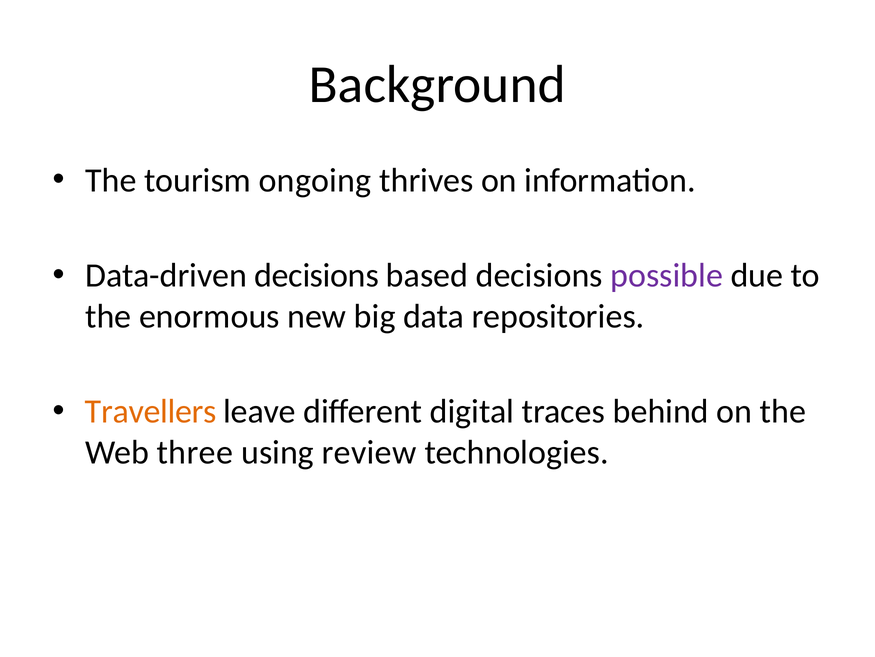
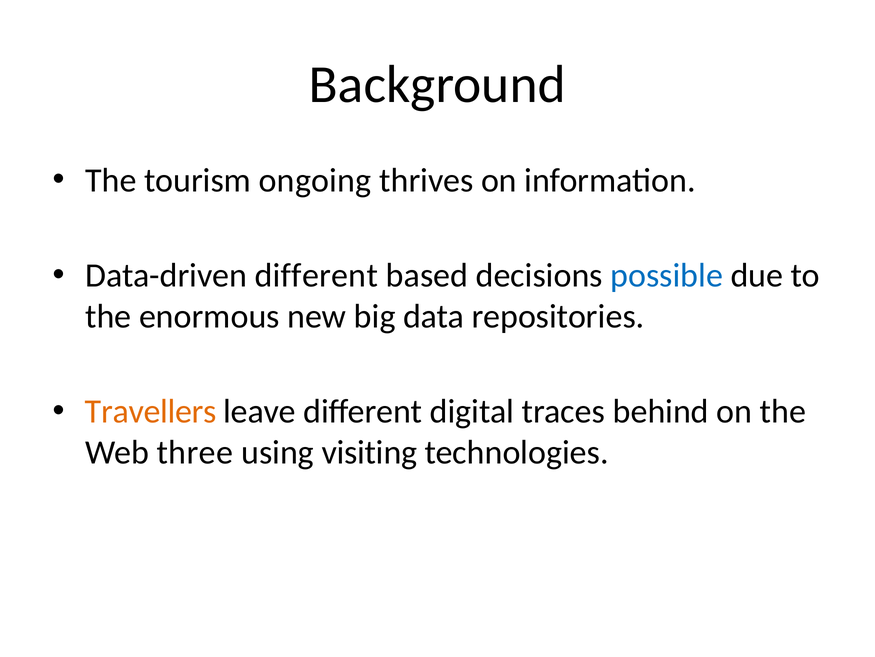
Data-driven decisions: decisions -> different
possible colour: purple -> blue
review: review -> visiting
